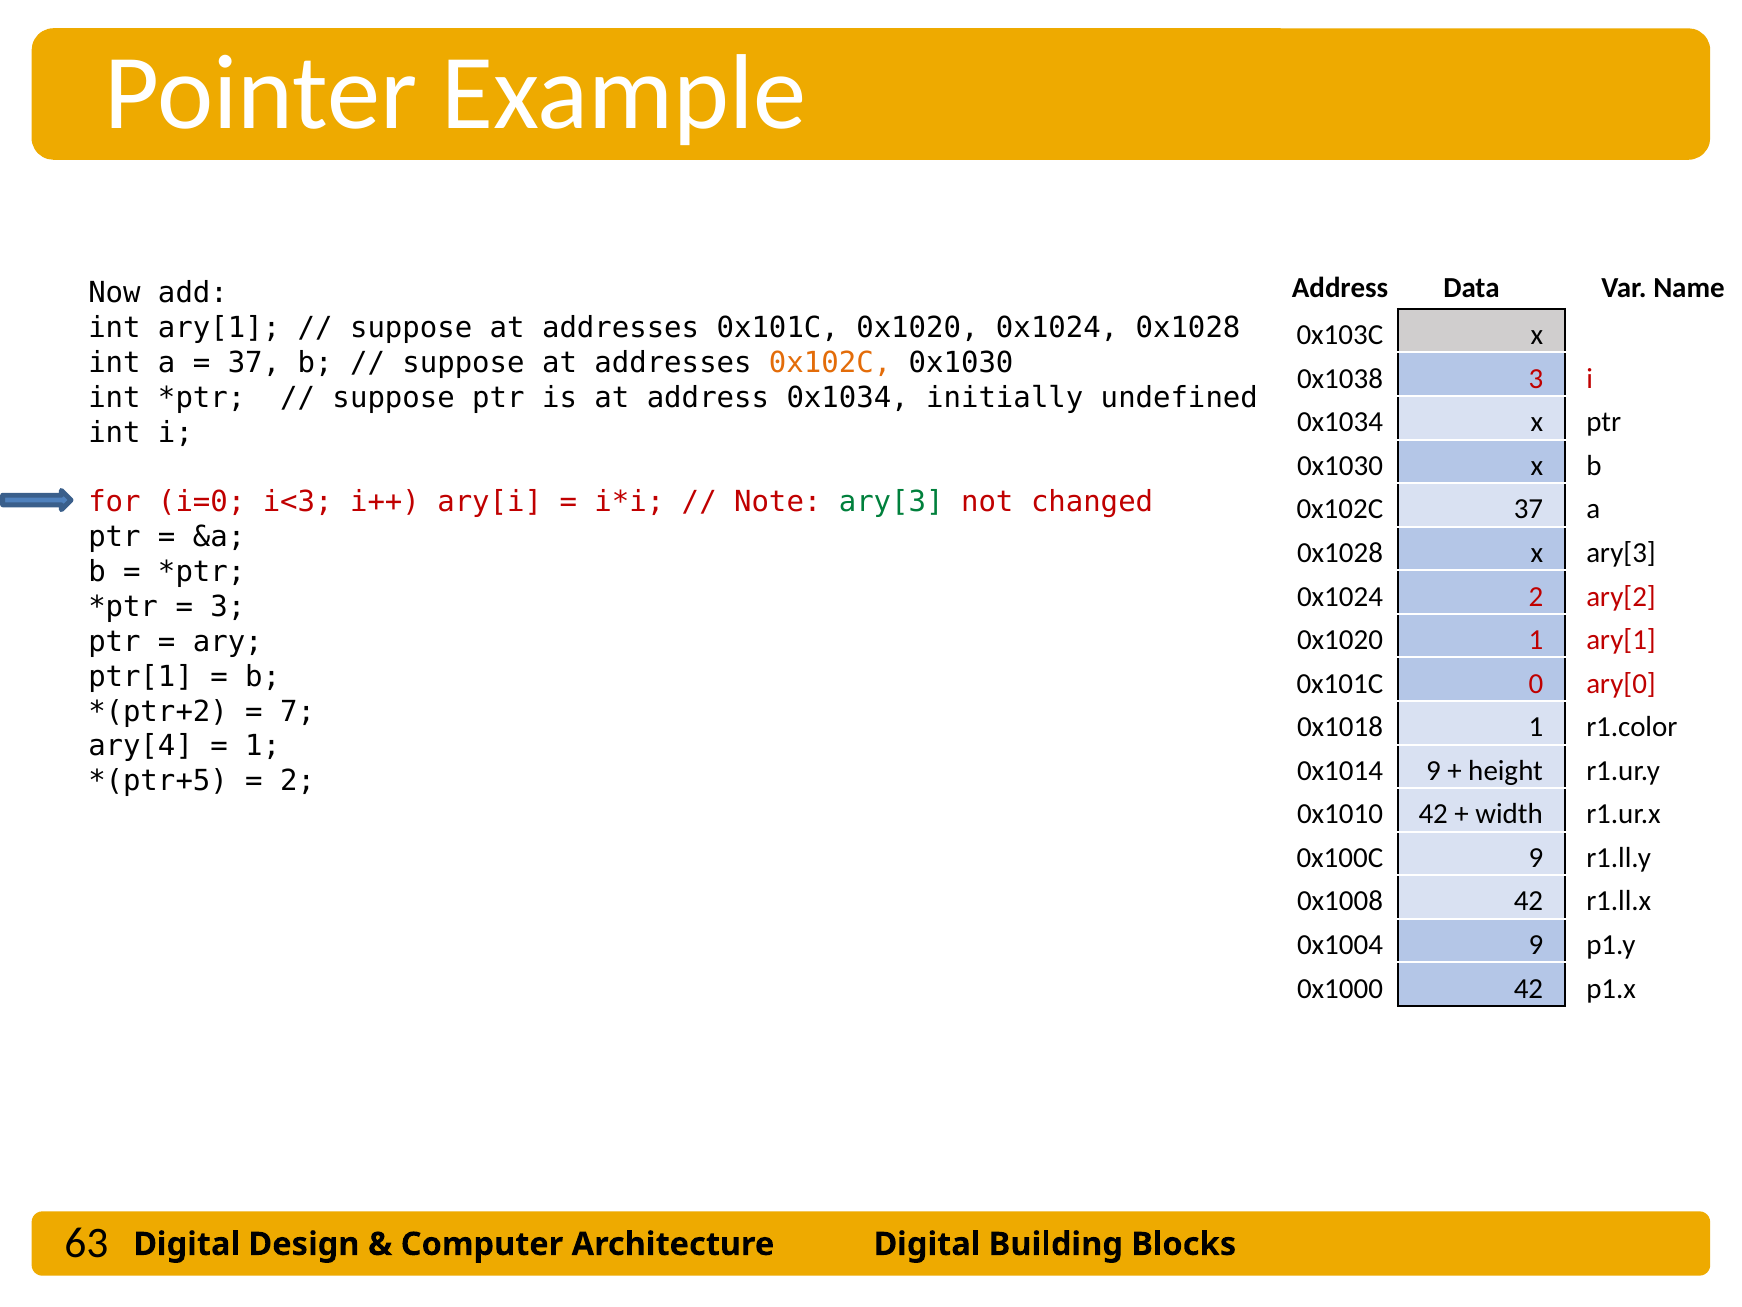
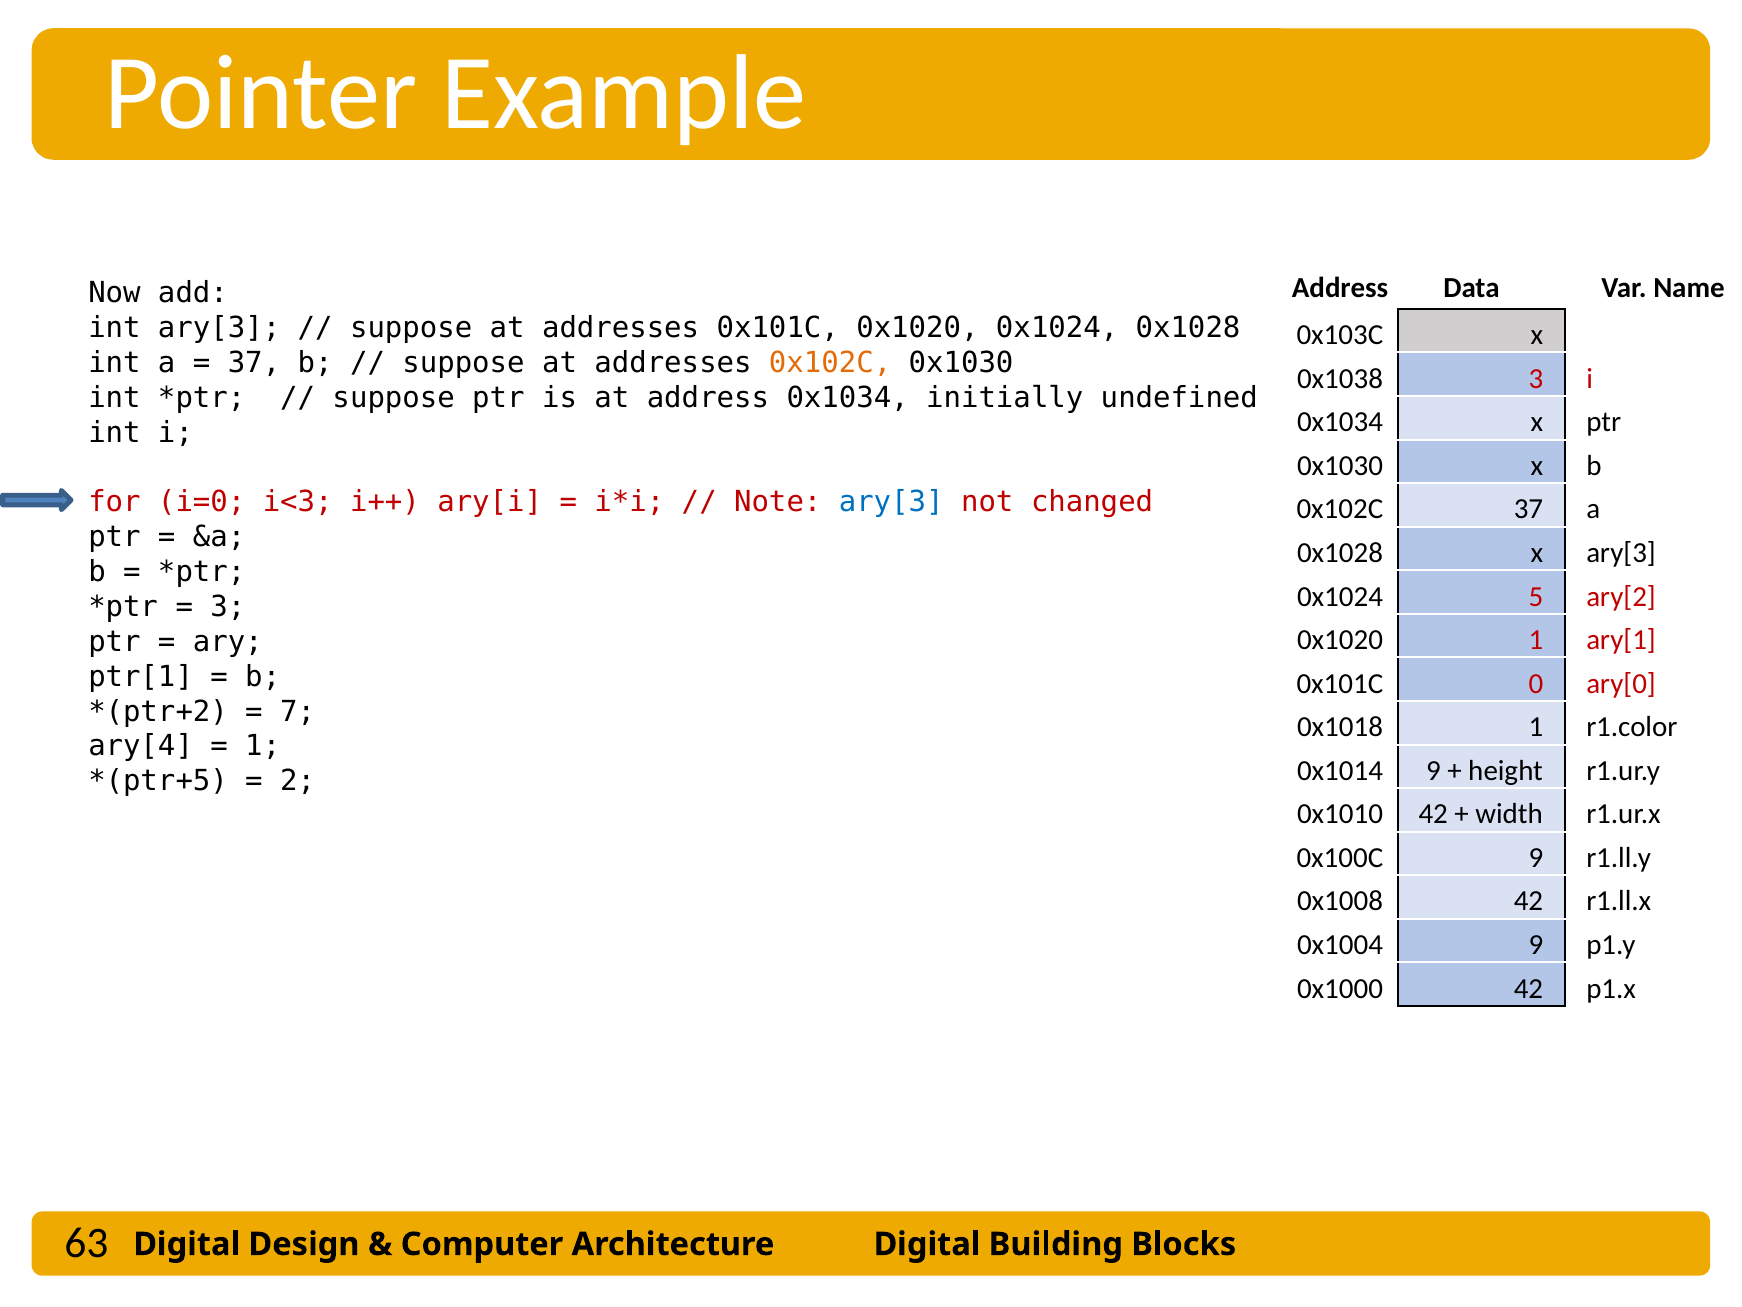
int ary[1: ary[1 -> ary[3
ary[3 at (891, 502) colour: green -> blue
0x1024 2: 2 -> 5
